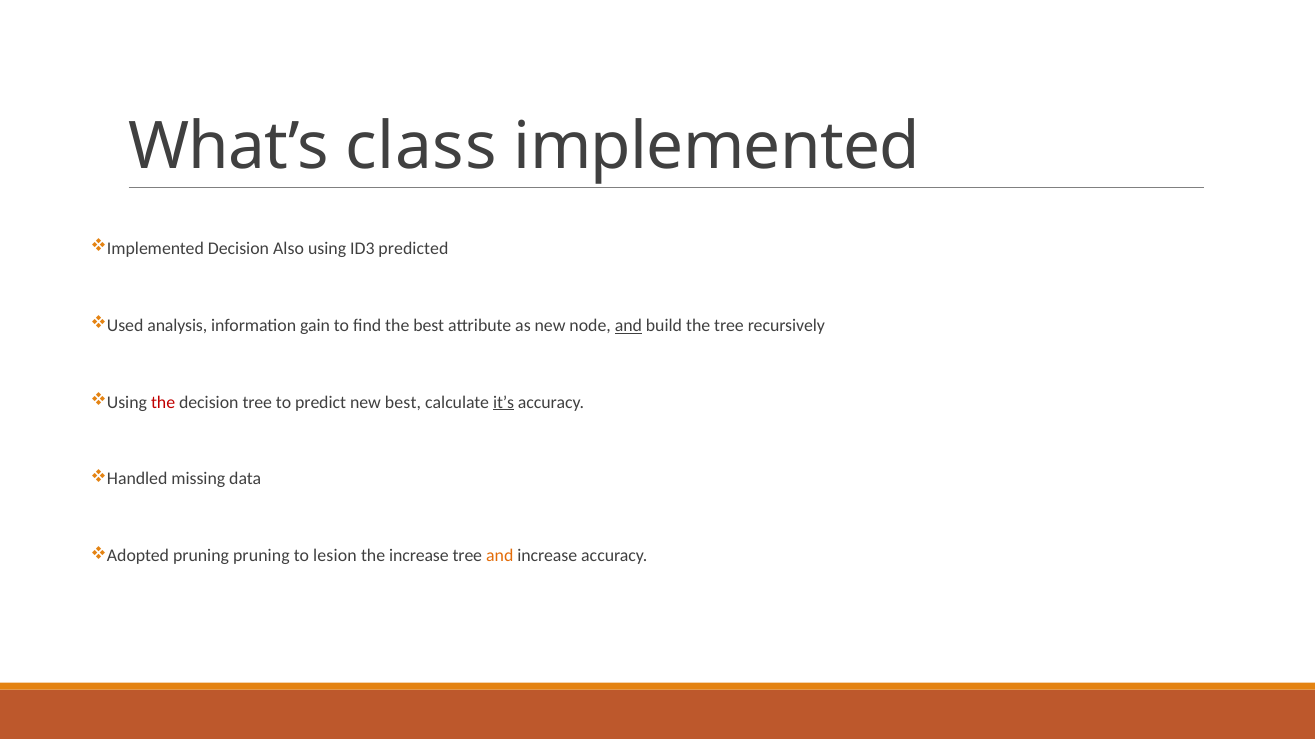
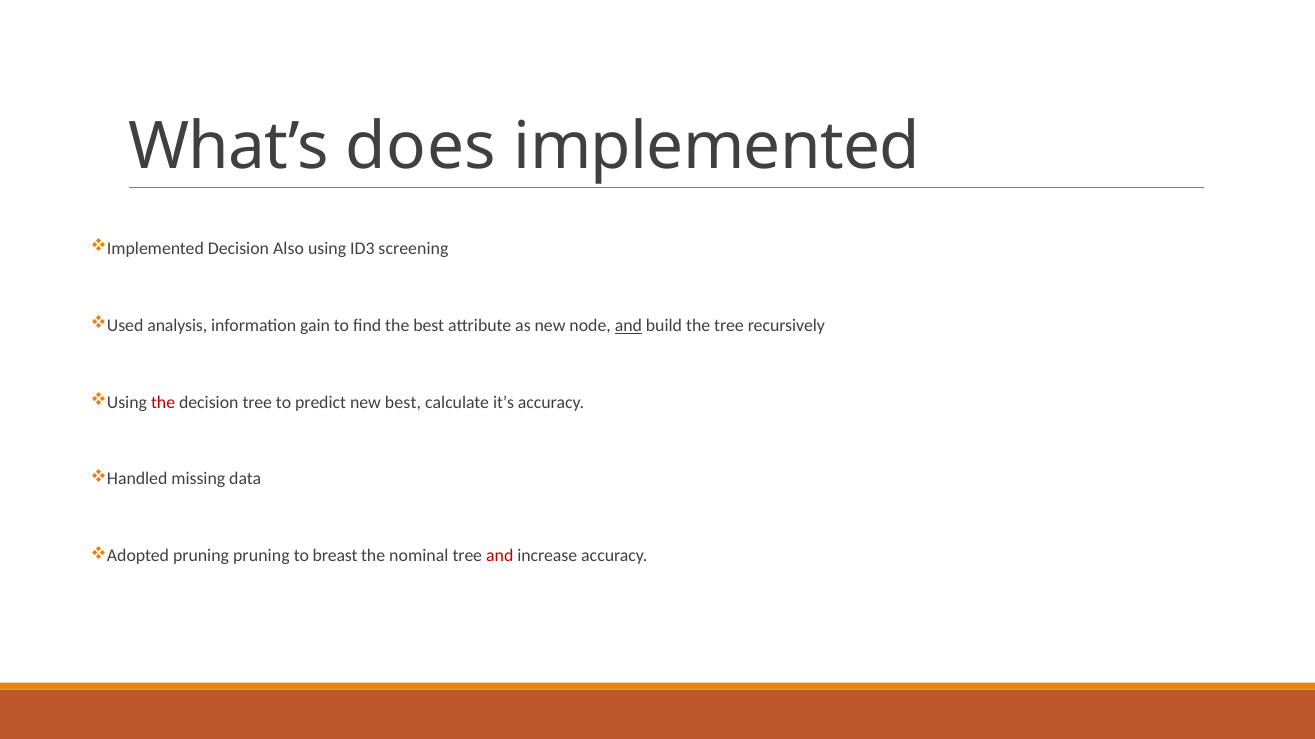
class: class -> does
predicted: predicted -> screening
it’s underline: present -> none
lesion: lesion -> breast
the increase: increase -> nominal
and at (500, 556) colour: orange -> red
